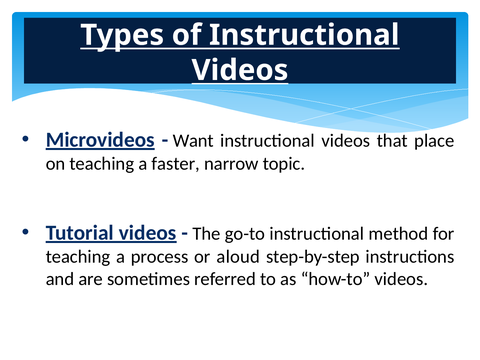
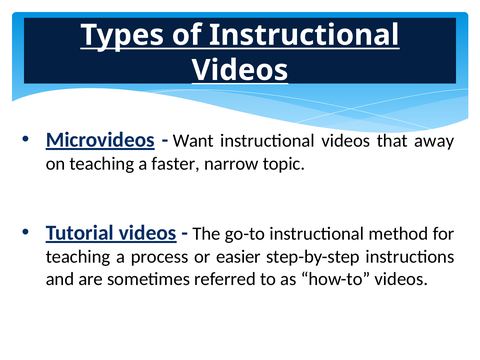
place: place -> away
aloud: aloud -> easier
